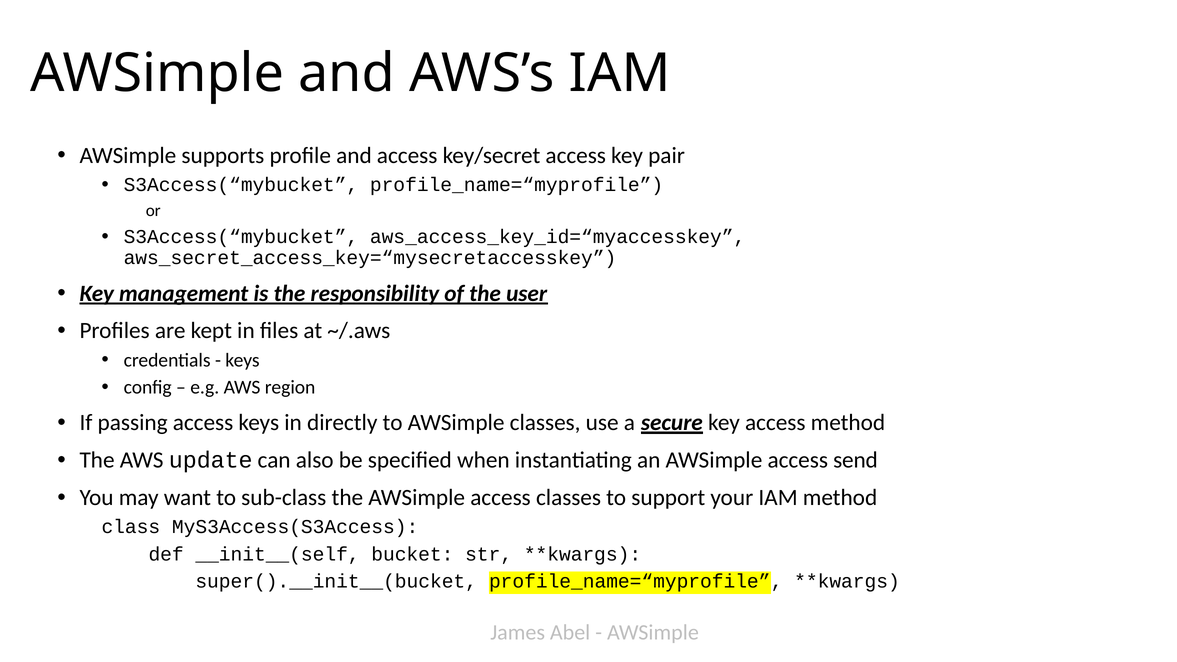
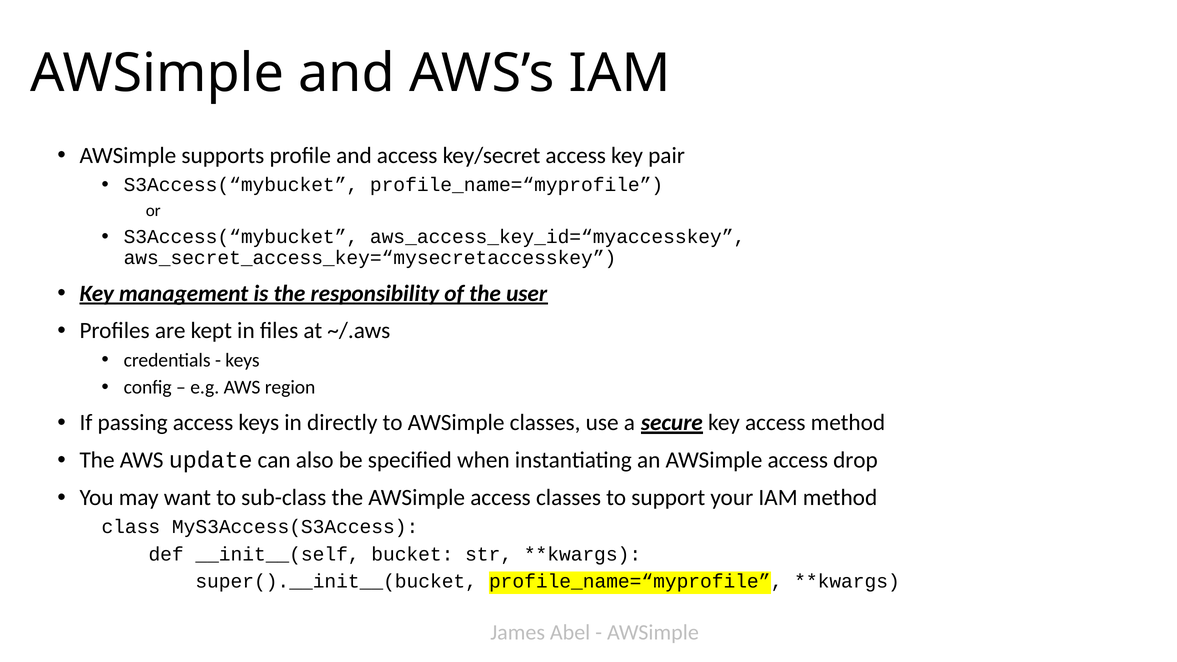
send: send -> drop
